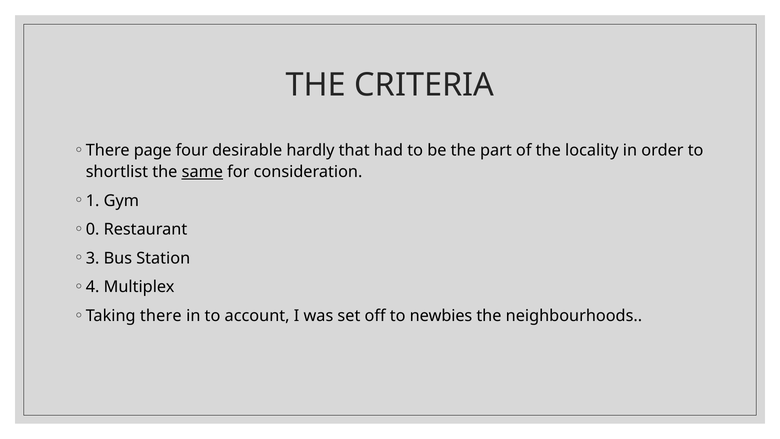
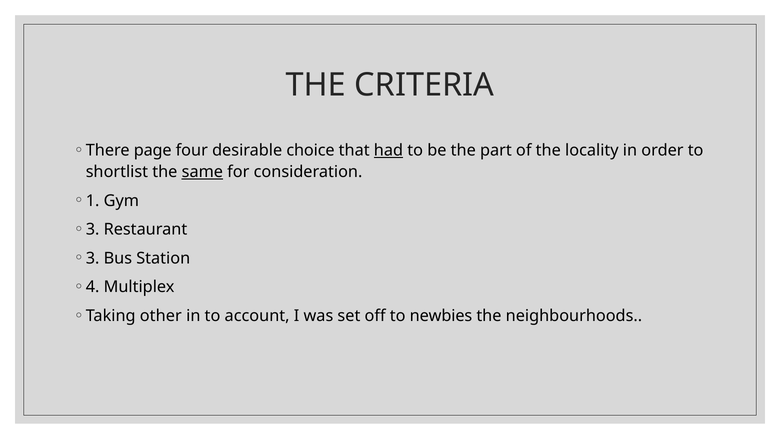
hardly: hardly -> choice
had underline: none -> present
0 at (93, 229): 0 -> 3
Taking there: there -> other
